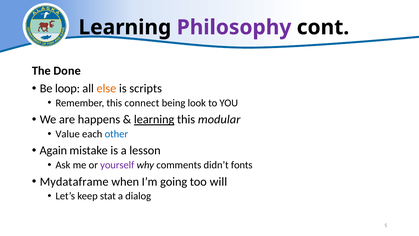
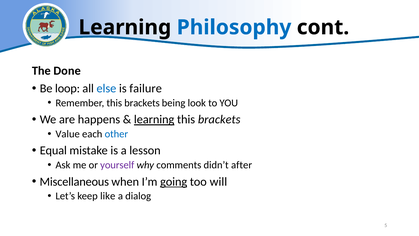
Philosophy colour: purple -> blue
else colour: orange -> blue
scripts: scripts -> failure
Remember this connect: connect -> brackets
modular at (219, 119): modular -> brackets
Again: Again -> Equal
fonts: fonts -> after
Mydataframe: Mydataframe -> Miscellaneous
going underline: none -> present
stat: stat -> like
